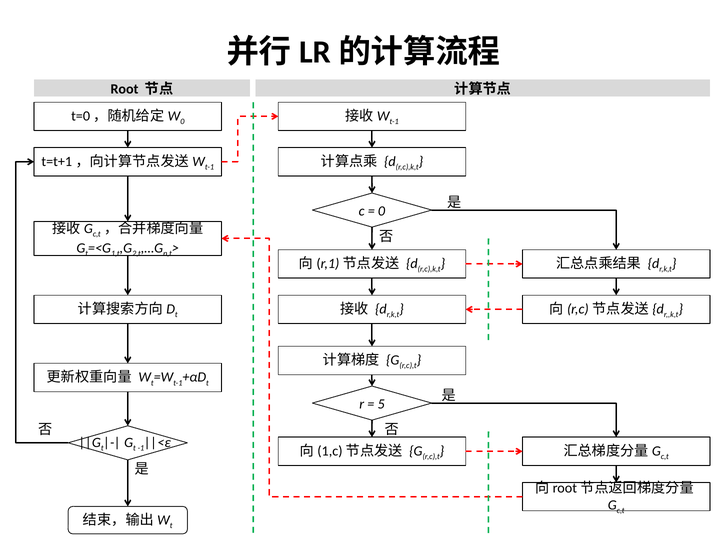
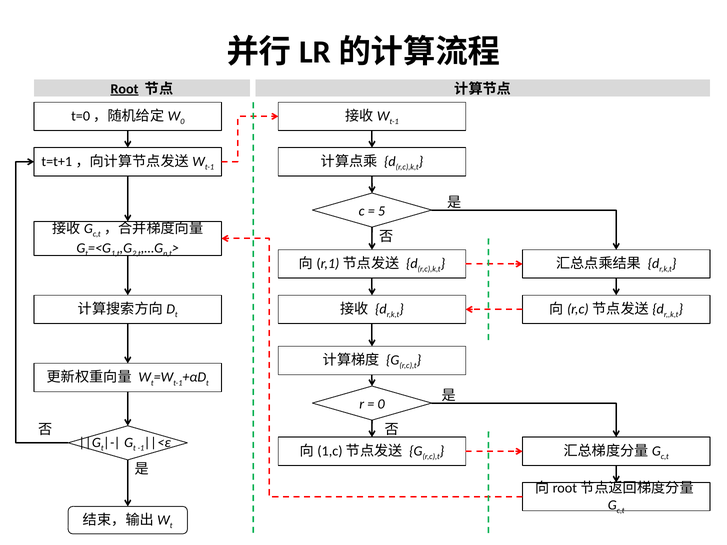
Root underline: none -> present
0 at (382, 211): 0 -> 5
5 at (381, 404): 5 -> 0
